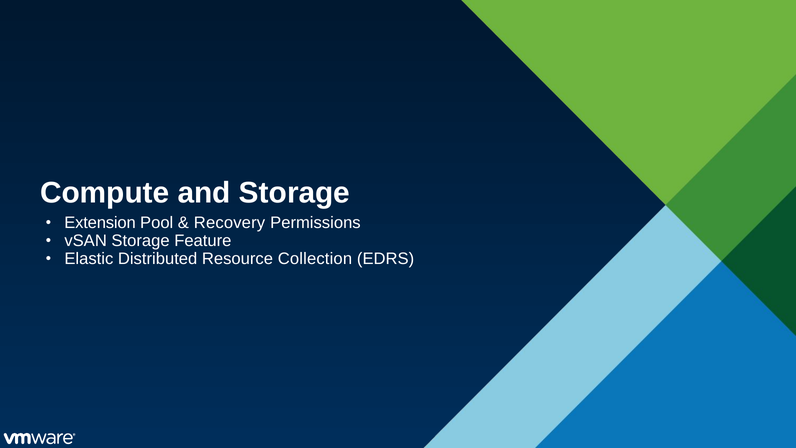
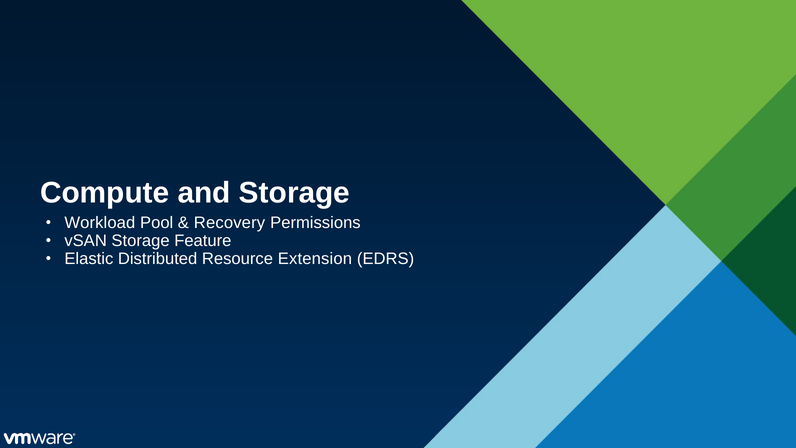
Extension: Extension -> Workload
Collection: Collection -> Extension
